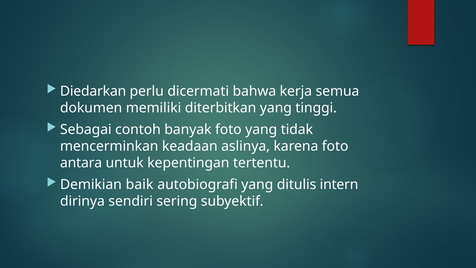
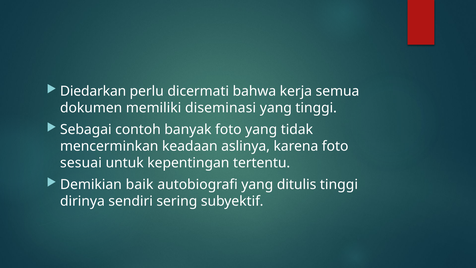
diterbitkan: diterbitkan -> diseminasi
antara: antara -> sesuai
ditulis intern: intern -> tinggi
